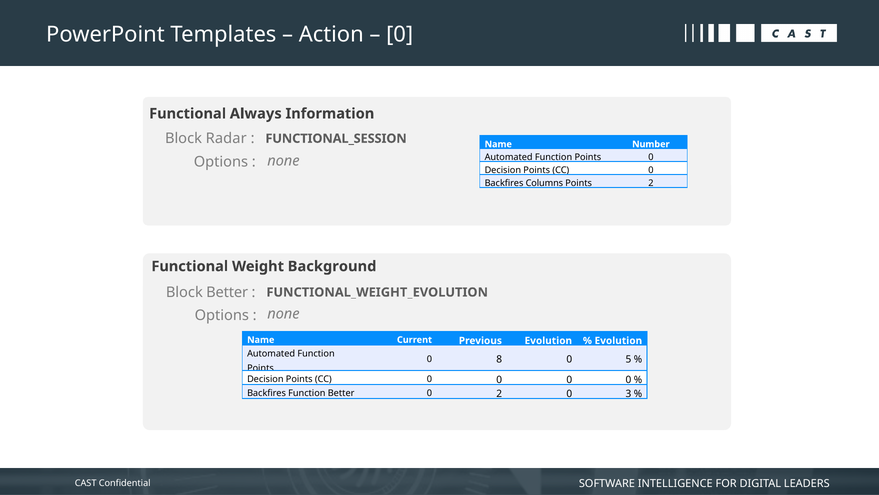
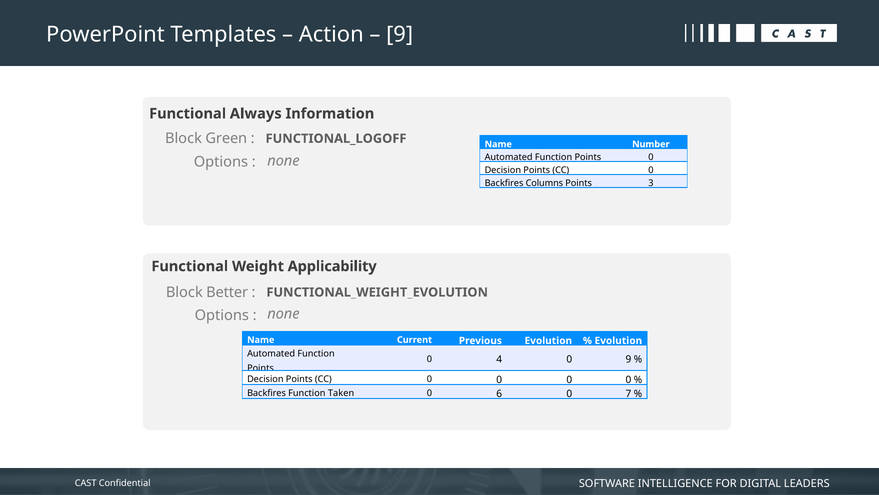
0 at (400, 34): 0 -> 9
Radar: Radar -> Green
FUNCTIONAL_SESSION: FUNCTIONAL_SESSION -> FUNCTIONAL_LOGOFF
Points 2: 2 -> 3
Background: Background -> Applicability
8: 8 -> 4
0 5: 5 -> 9
Function Better: Better -> Taken
0 2: 2 -> 6
3: 3 -> 7
